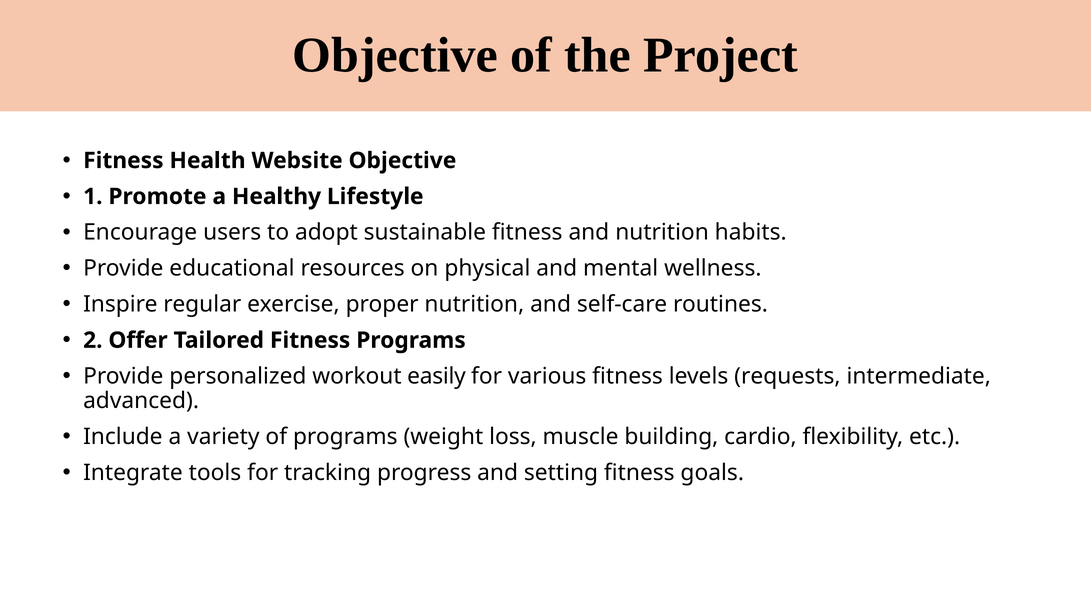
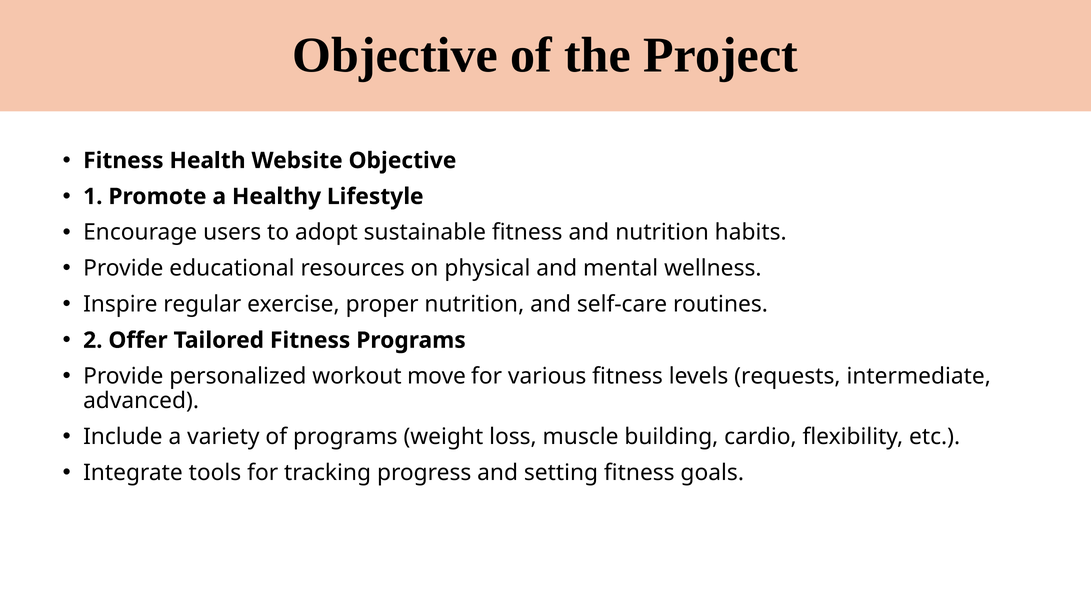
easily: easily -> move
